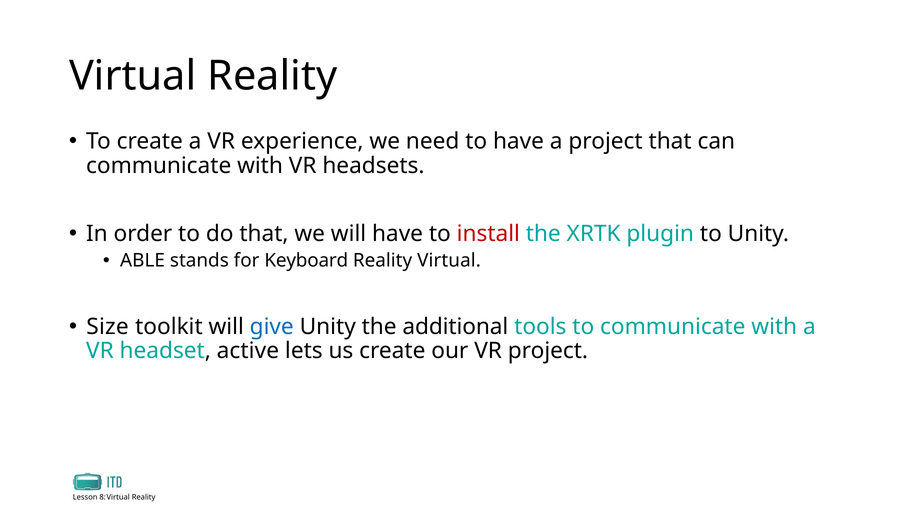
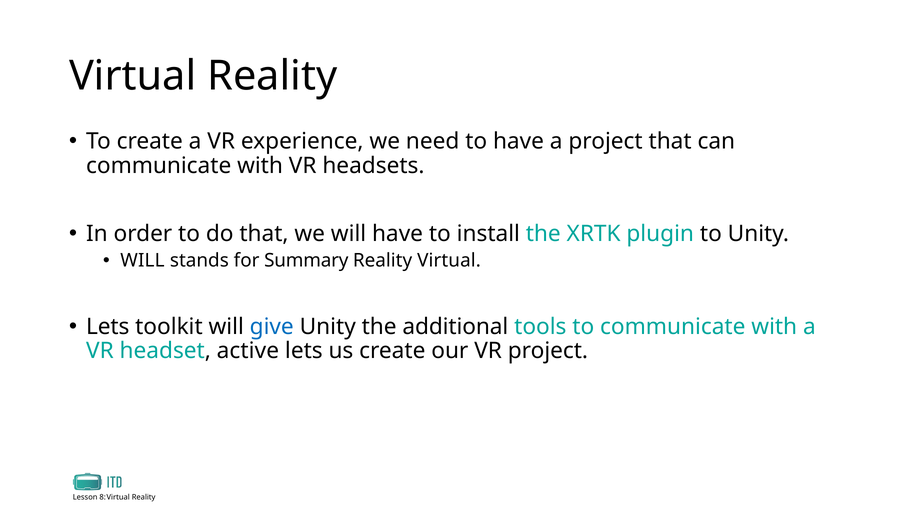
install colour: red -> black
ABLE at (142, 261): ABLE -> WILL
Keyboard: Keyboard -> Summary
Size at (108, 326): Size -> Lets
